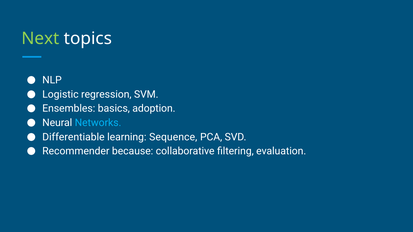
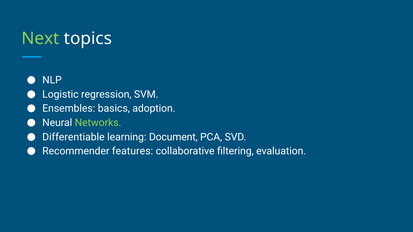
Networks colour: light blue -> light green
Sequence: Sequence -> Document
because: because -> features
